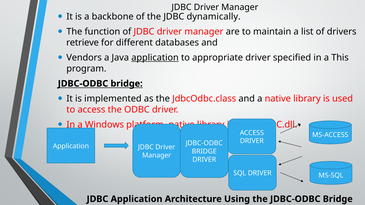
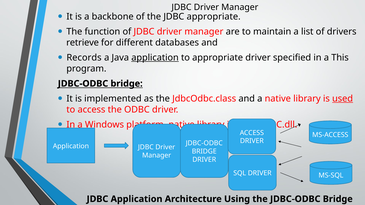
JDBC dynamically: dynamically -> appropriate
Vendors: Vendors -> Records
used underline: none -> present
